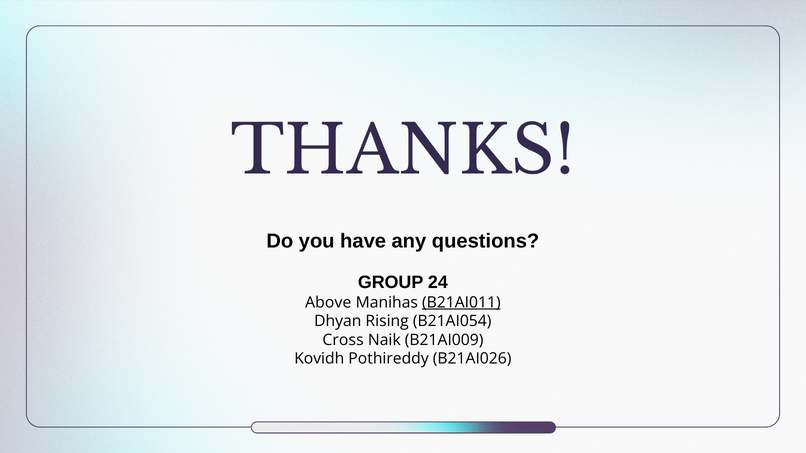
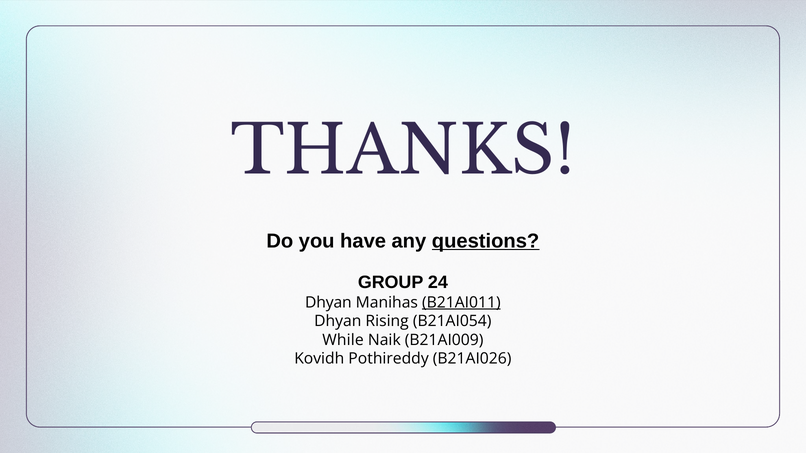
questions underline: none -> present
Above at (328, 303): Above -> Dhyan
Cross: Cross -> While
